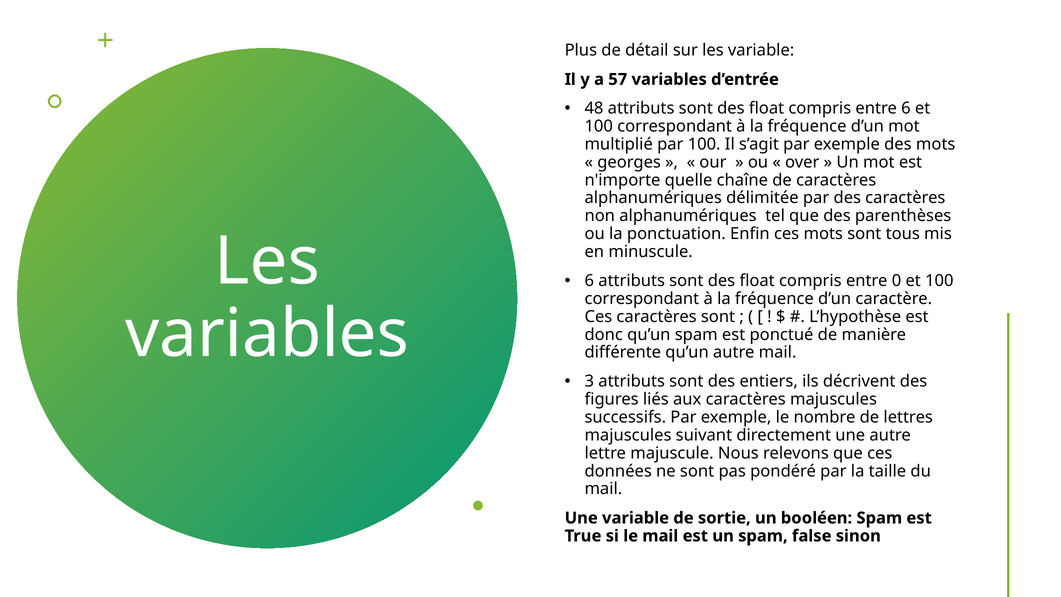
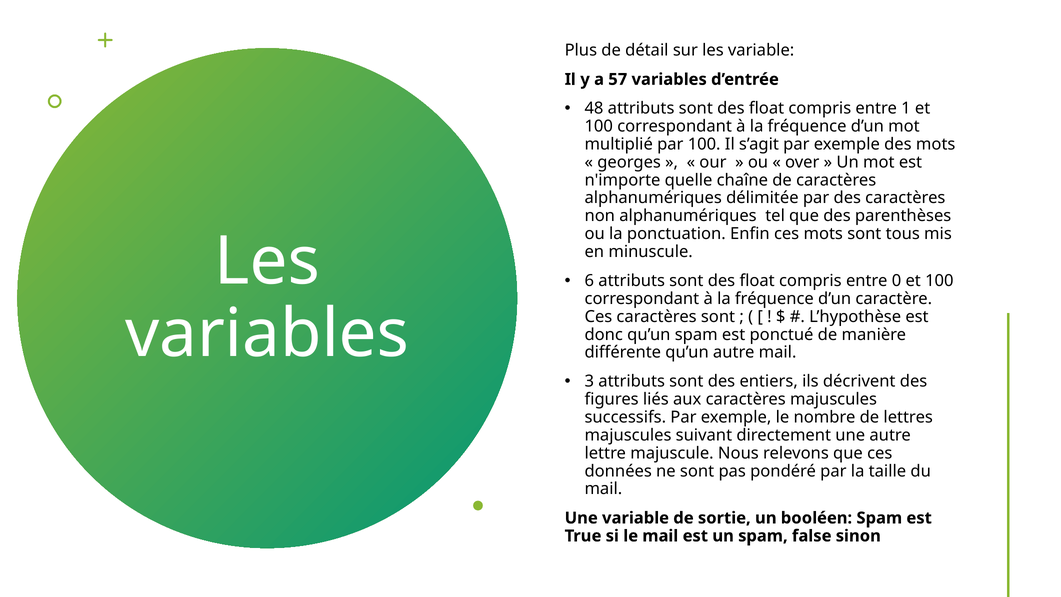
entre 6: 6 -> 1
